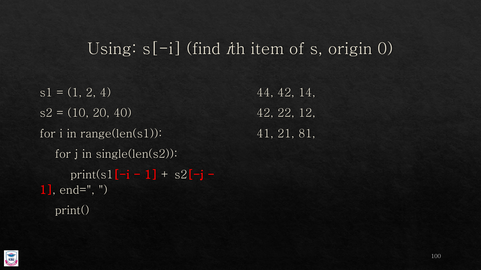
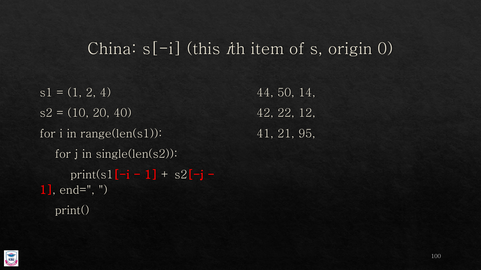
Using: Using -> China
find: find -> this
44 42: 42 -> 50
81: 81 -> 95
